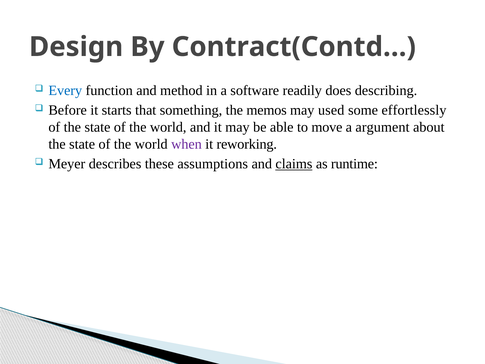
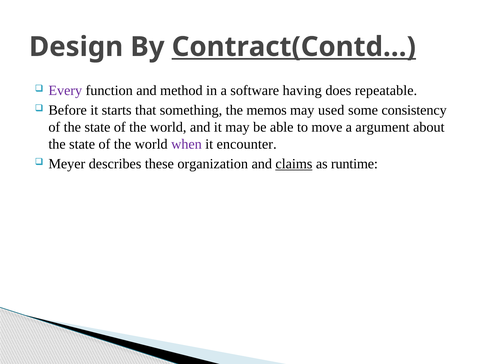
Contract(Contd… underline: none -> present
Every colour: blue -> purple
readily: readily -> having
describing: describing -> repeatable
effortlessly: effortlessly -> consistency
reworking: reworking -> encounter
assumptions: assumptions -> organization
